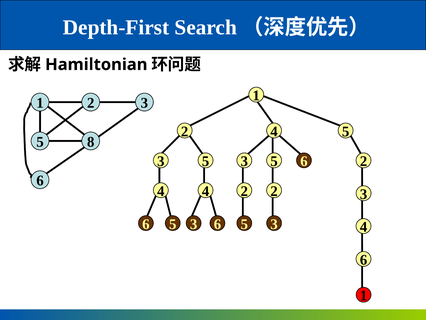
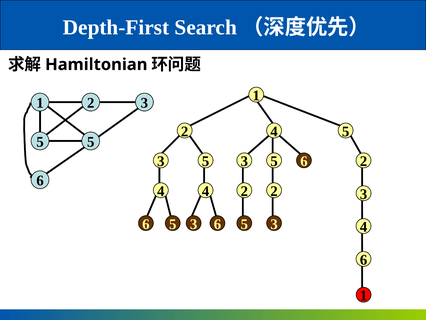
5 8: 8 -> 5
